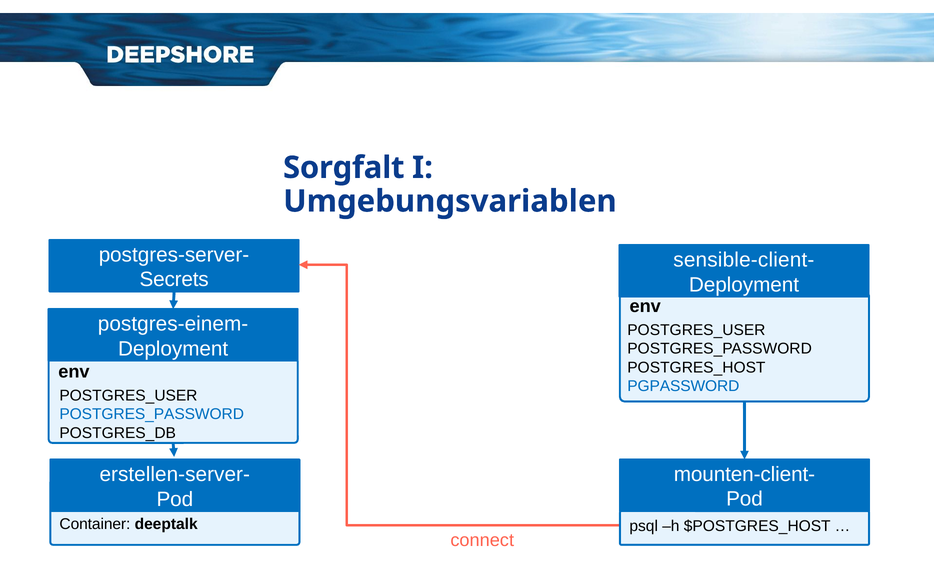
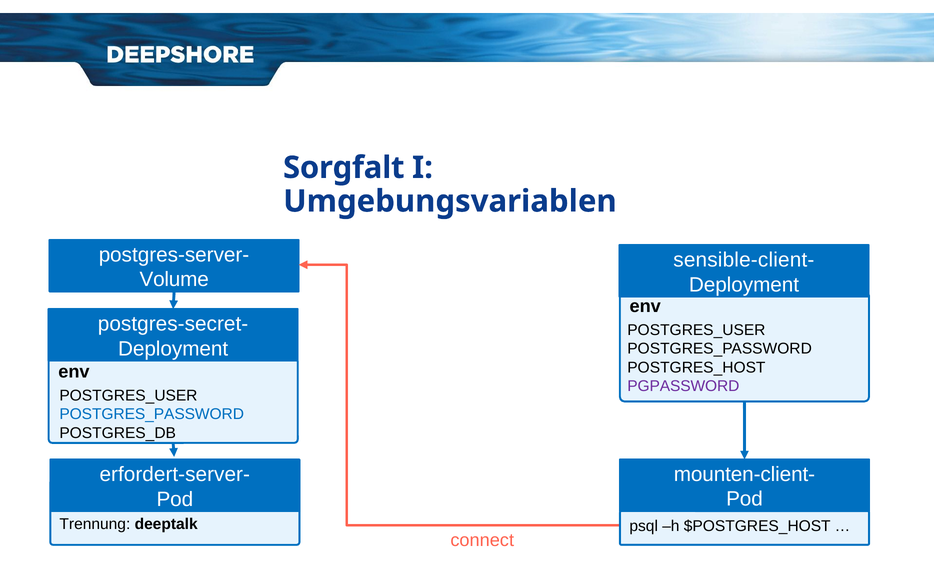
Secrets: Secrets -> Volume
postgres-einem-: postgres-einem- -> postgres-secret-
PGPASSWORD colour: blue -> purple
erstellen-server-: erstellen-server- -> erfordert-server-
Container: Container -> Trennung
